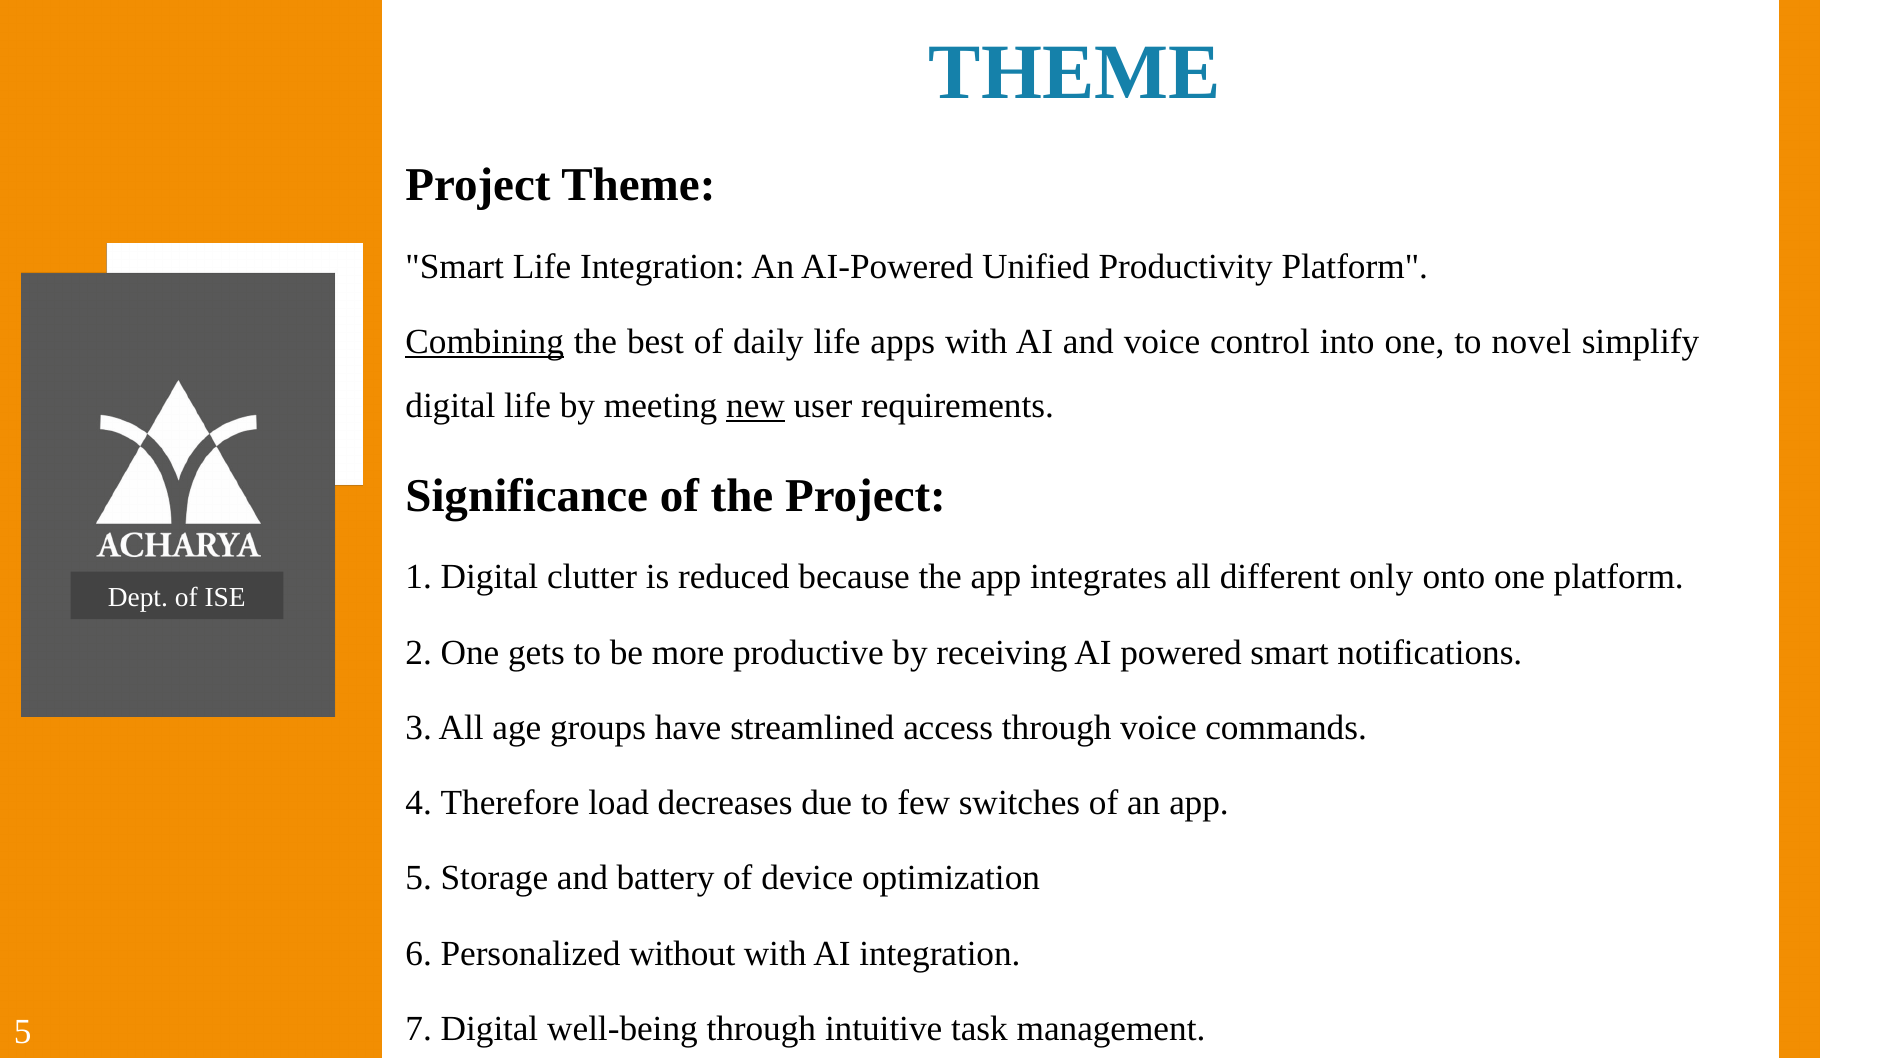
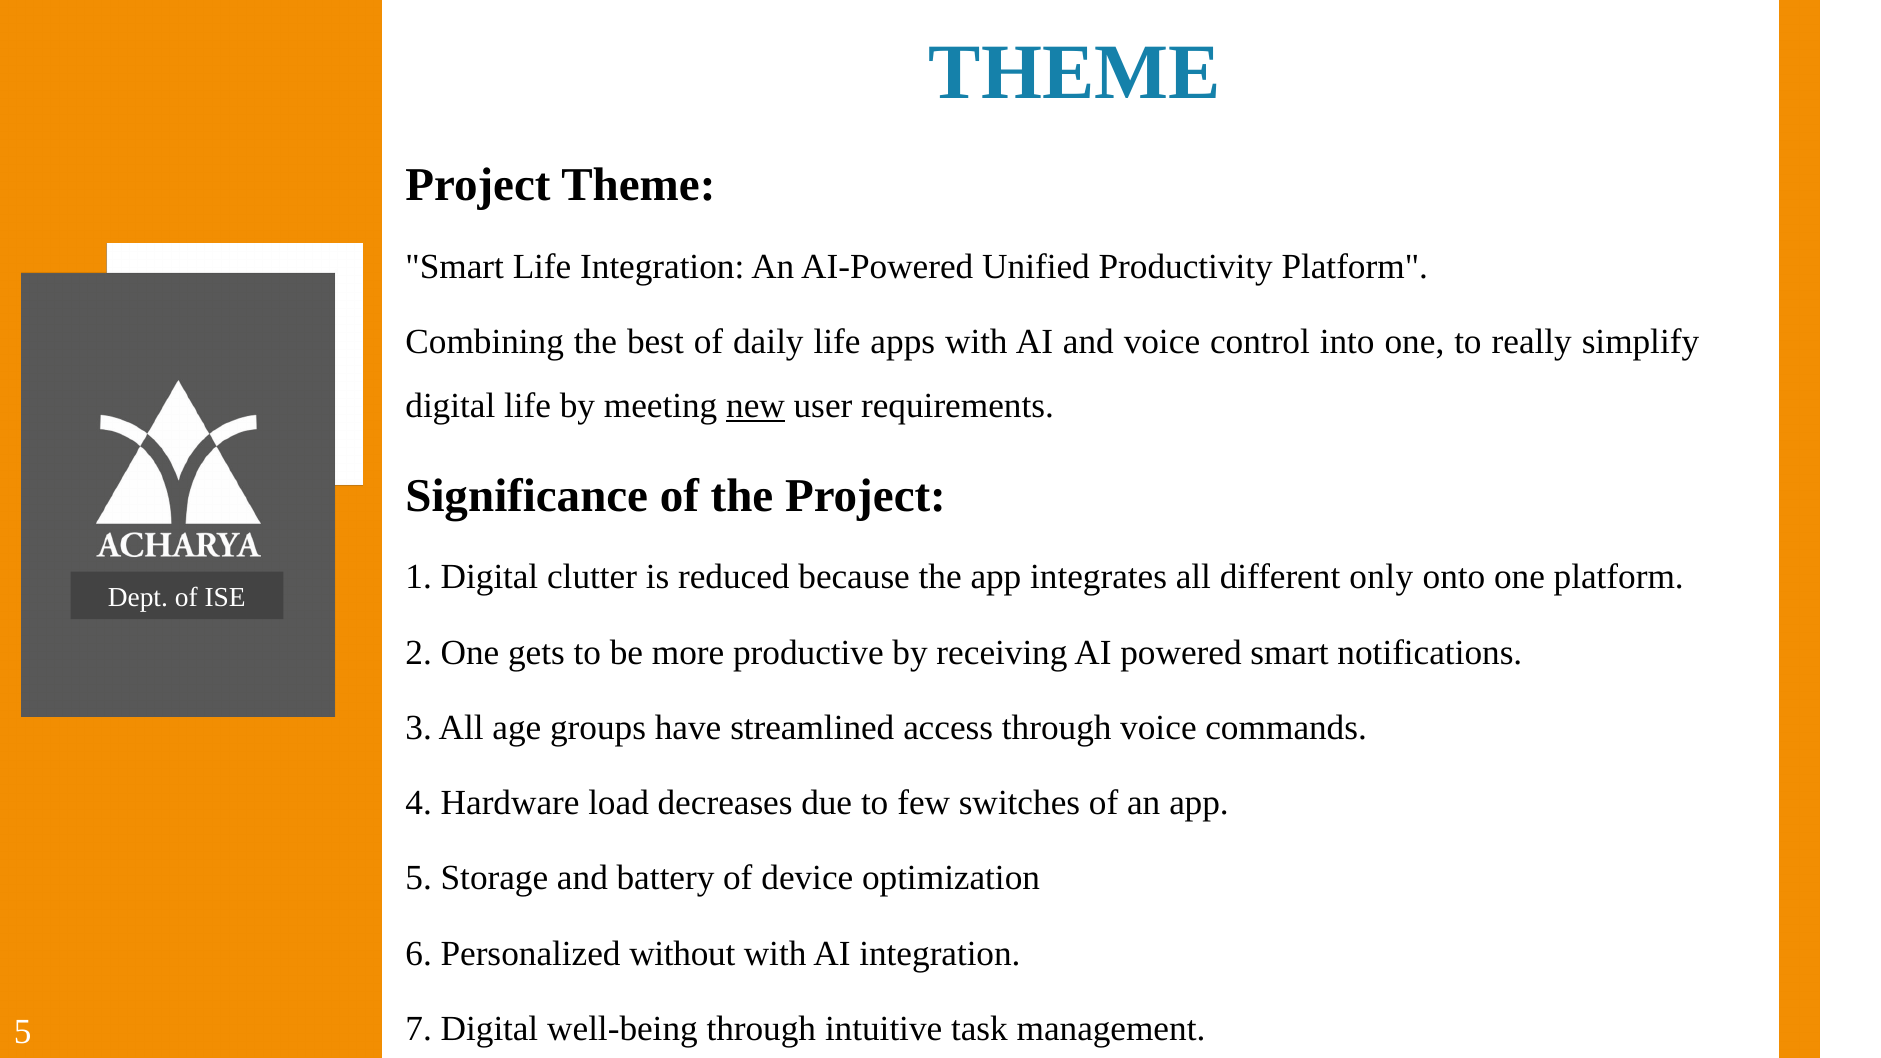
Combining underline: present -> none
novel: novel -> really
Therefore: Therefore -> Hardware
